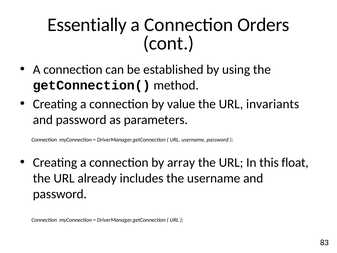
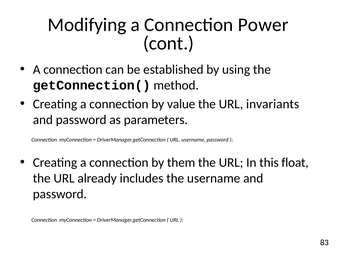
Essentially: Essentially -> Modifying
Orders: Orders -> Power
array: array -> them
